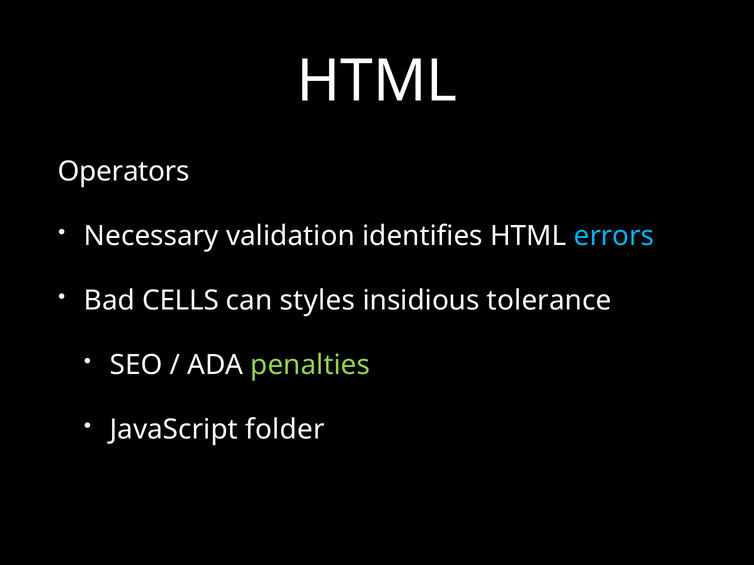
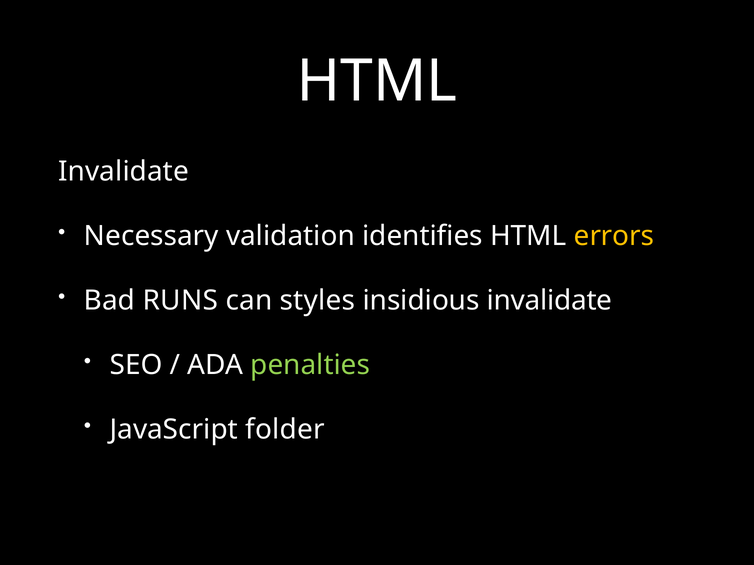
Operators at (124, 172): Operators -> Invalidate
errors colour: light blue -> yellow
CELLS: CELLS -> RUNS
insidious tolerance: tolerance -> invalidate
